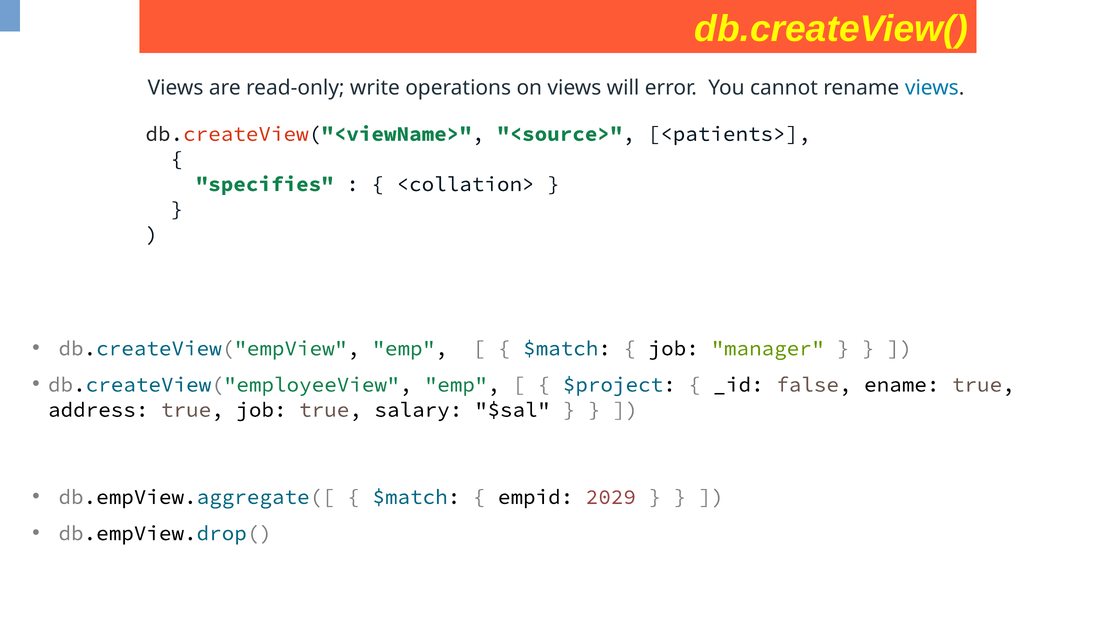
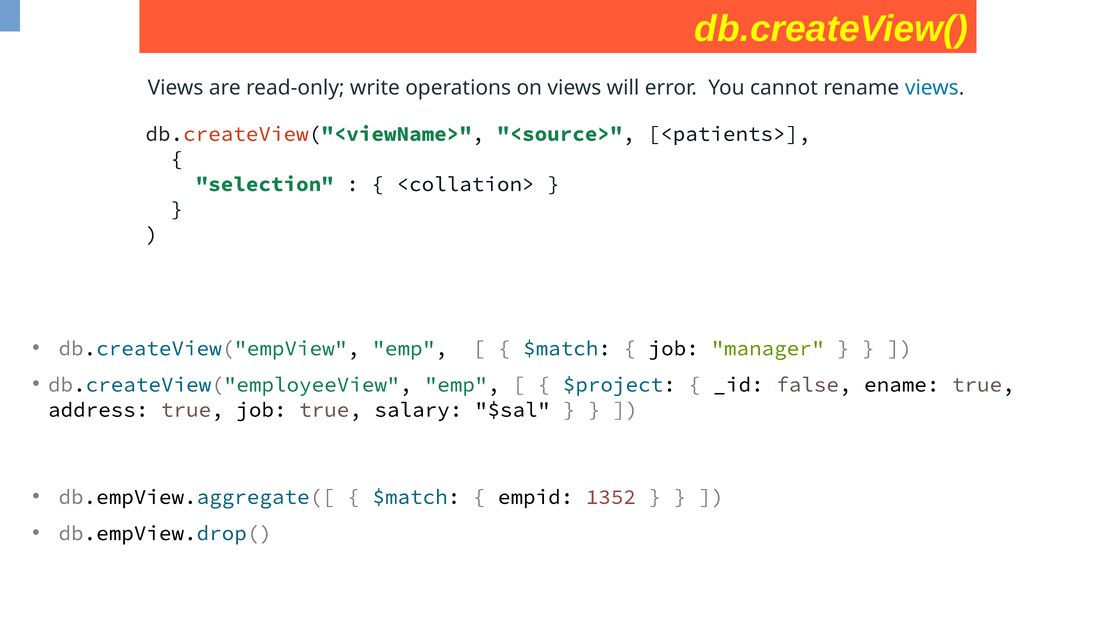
specifies: specifies -> selection
2029: 2029 -> 1352
